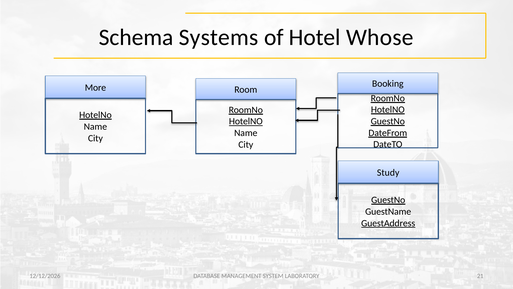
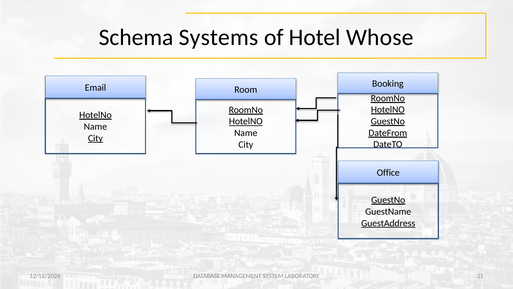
More: More -> Email
City at (95, 138) underline: none -> present
Study: Study -> Office
